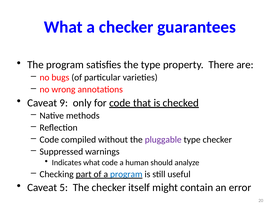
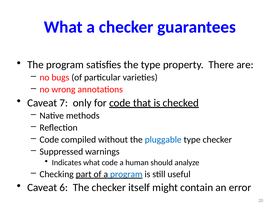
9: 9 -> 7
pluggable colour: purple -> blue
5: 5 -> 6
